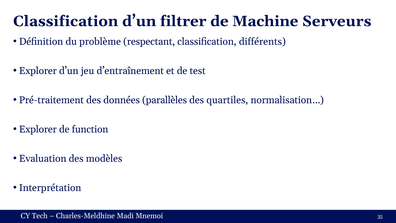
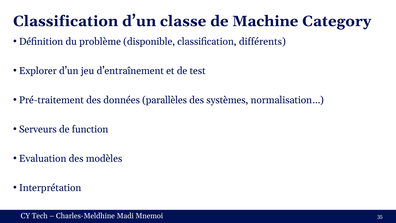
filtrer: filtrer -> classe
Serveurs: Serveurs -> Category
respectant: respectant -> disponible
quartiles: quartiles -> systèmes
Explorer at (38, 129): Explorer -> Serveurs
